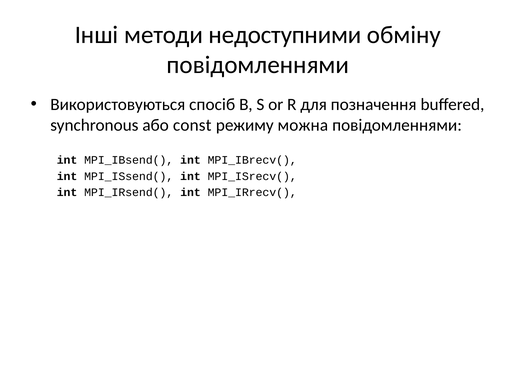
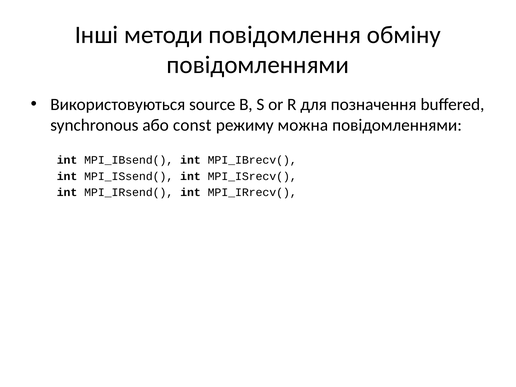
недоступними: недоступними -> повідомлення
спосіб: спосіб -> source
